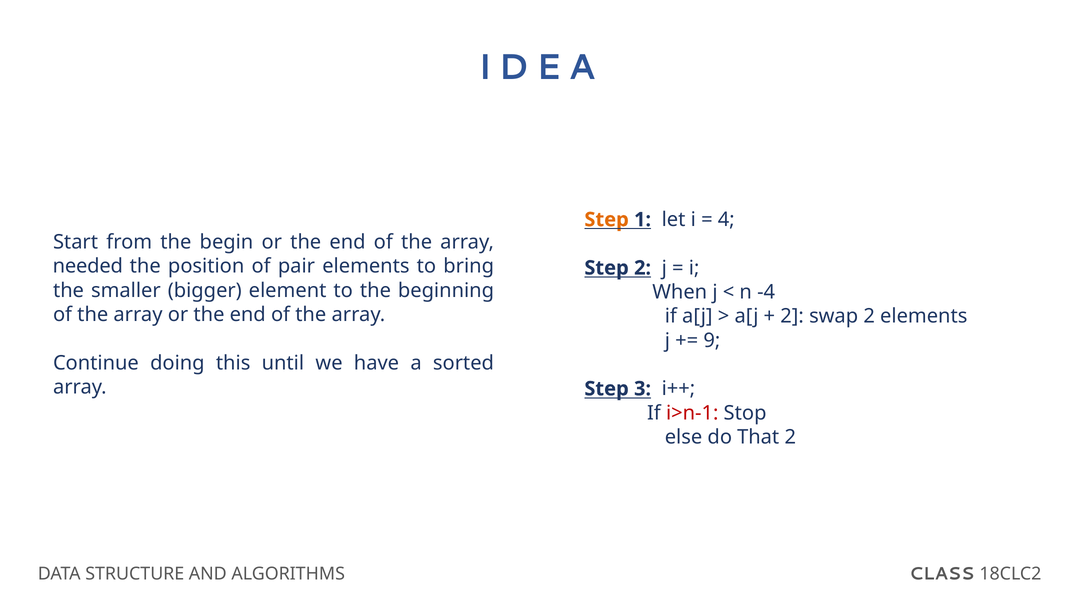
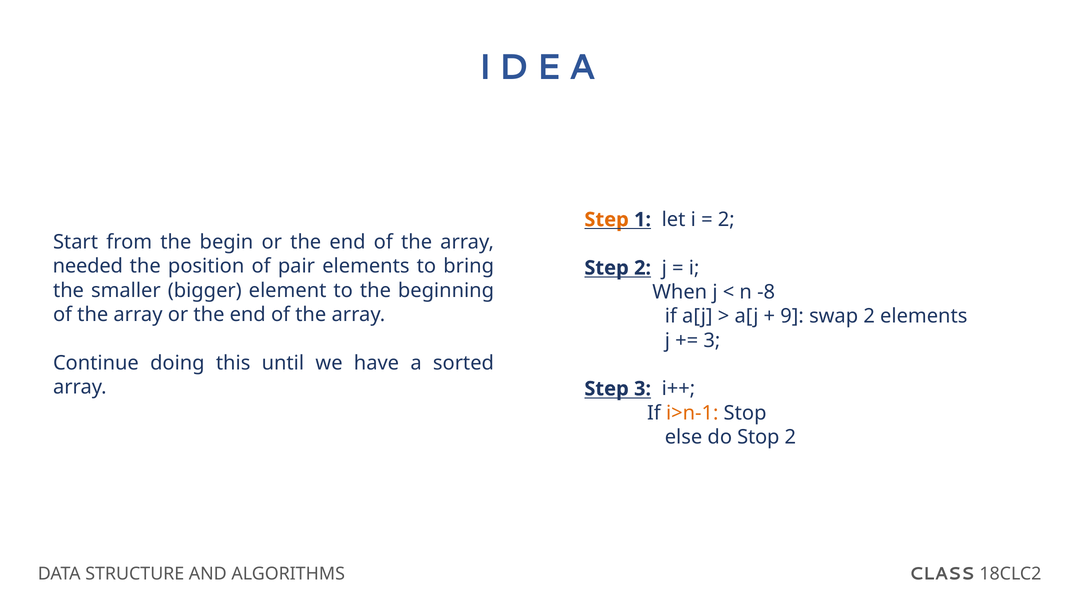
4 at (726, 219): 4 -> 2
-4: -4 -> -8
2 at (792, 316): 2 -> 9
9 at (712, 340): 9 -> 3
i>n-1 colour: red -> orange
do That: That -> Stop
